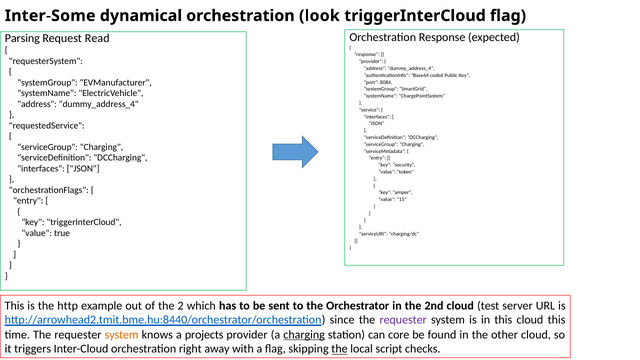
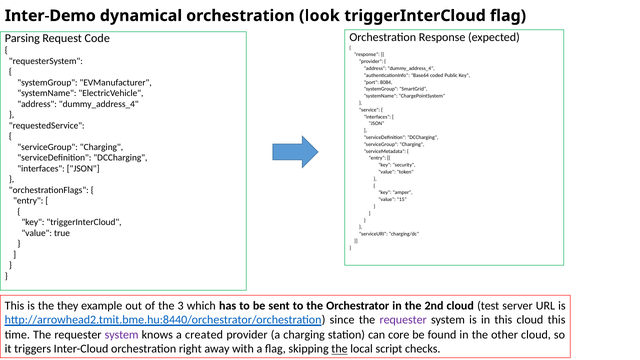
Inter-Some: Inter-Some -> Inter-Demo
Read: Read -> Code
http: http -> they
2: 2 -> 3
system at (122, 335) colour: orange -> purple
projects: projects -> created
charging at (304, 335) underline: present -> none
